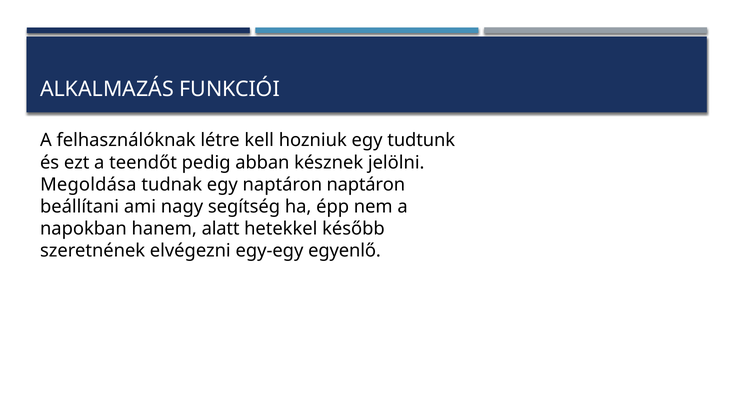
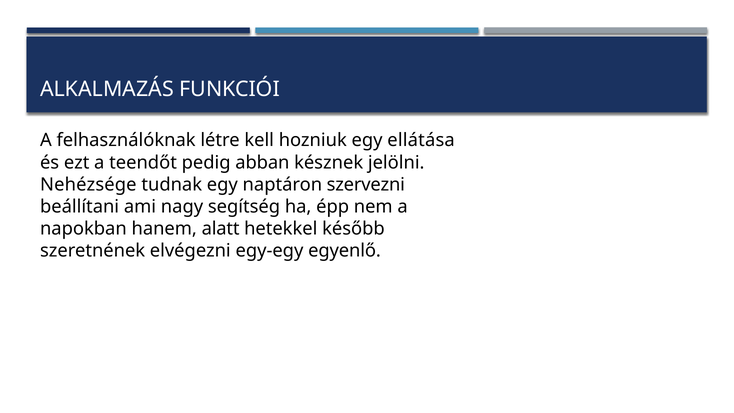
tudtunk: tudtunk -> ellátása
Megoldása: Megoldása -> Nehézsége
naptáron naptáron: naptáron -> szervezni
